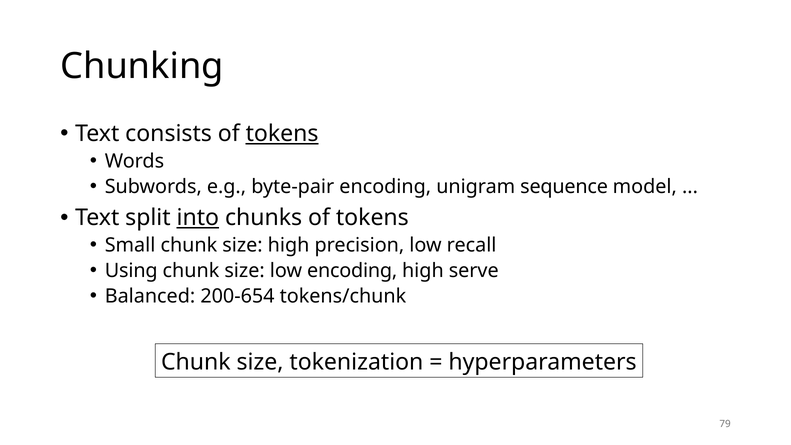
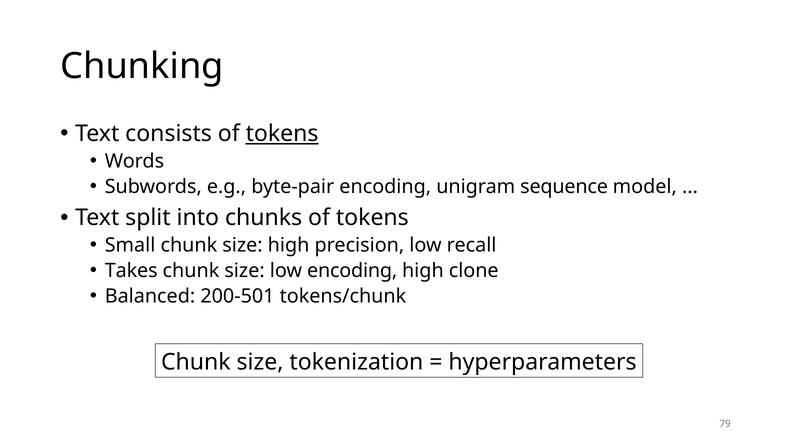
into underline: present -> none
Using: Using -> Takes
serve: serve -> clone
200-654: 200-654 -> 200-501
